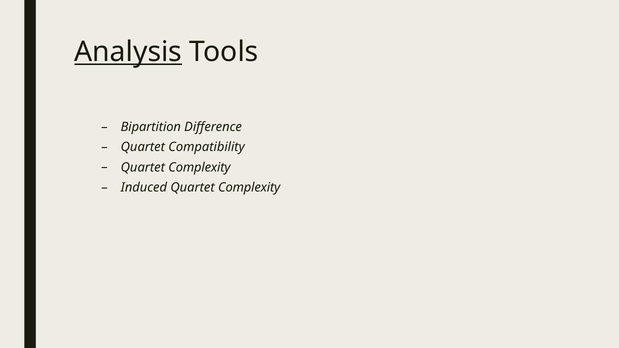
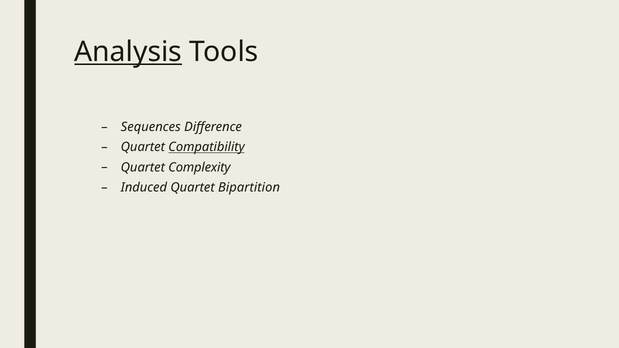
Bipartition: Bipartition -> Sequences
Compatibility underline: none -> present
Induced Quartet Complexity: Complexity -> Bipartition
